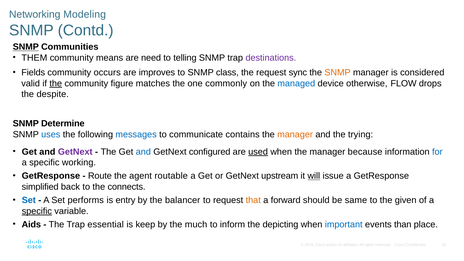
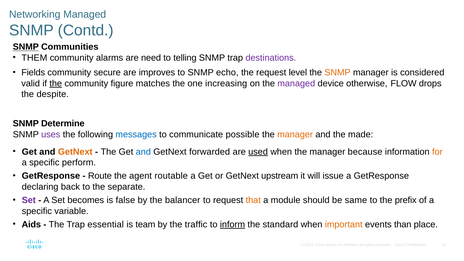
Networking Modeling: Modeling -> Managed
means: means -> alarms
occurs: occurs -> secure
class: class -> echo
sync: sync -> level
commonly: commonly -> increasing
managed at (296, 83) colour: blue -> purple
uses colour: blue -> purple
contains: contains -> possible
trying: trying -> made
GetNext at (75, 152) colour: purple -> orange
conﬁgured: conﬁgured -> forwarded
for colour: blue -> orange
working: working -> perform
will underline: present -> none
simpliﬁed: simpliﬁed -> declaring
connects: connects -> separate
Set at (29, 200) colour: blue -> purple
performs: performs -> becomes
entry: entry -> false
forward: forward -> module
given: given -> preﬁx
speciﬁc at (37, 211) underline: present -> none
keep: keep -> team
much: much -> trafﬁc
inform underline: none -> present
depicting: depicting -> standard
important colour: blue -> orange
